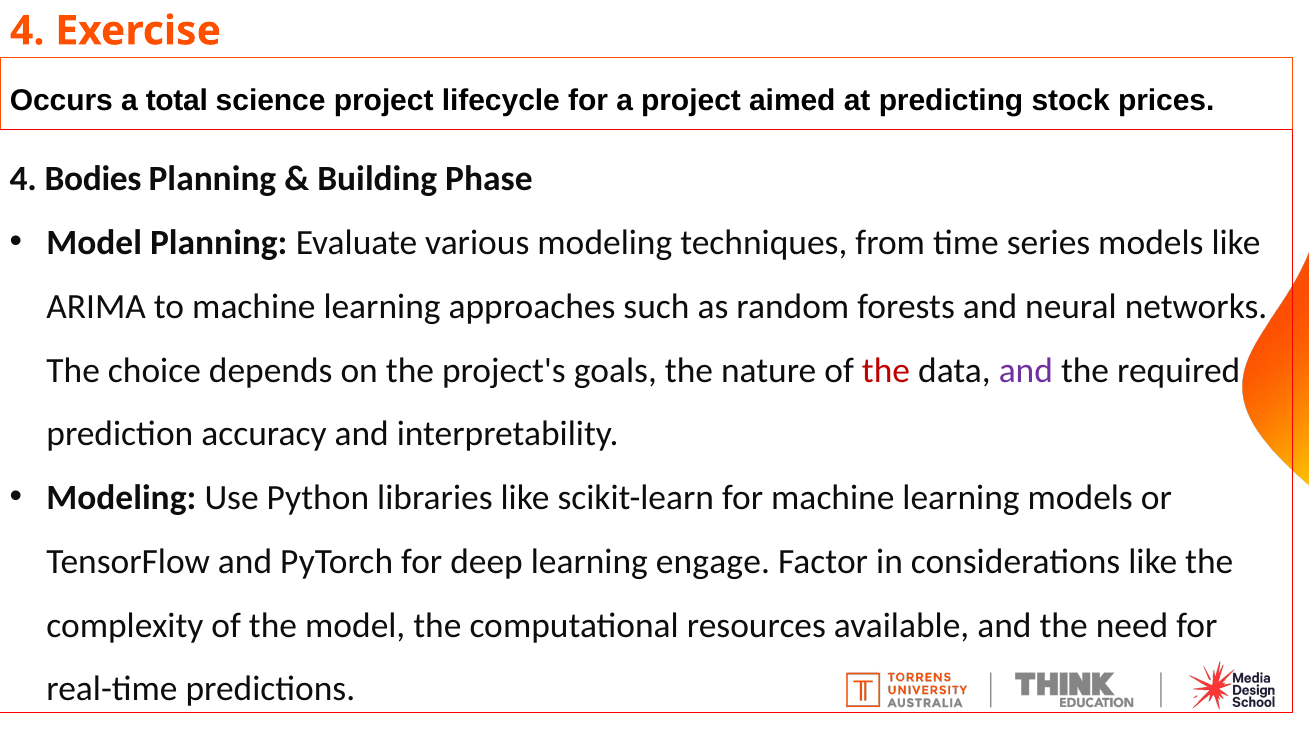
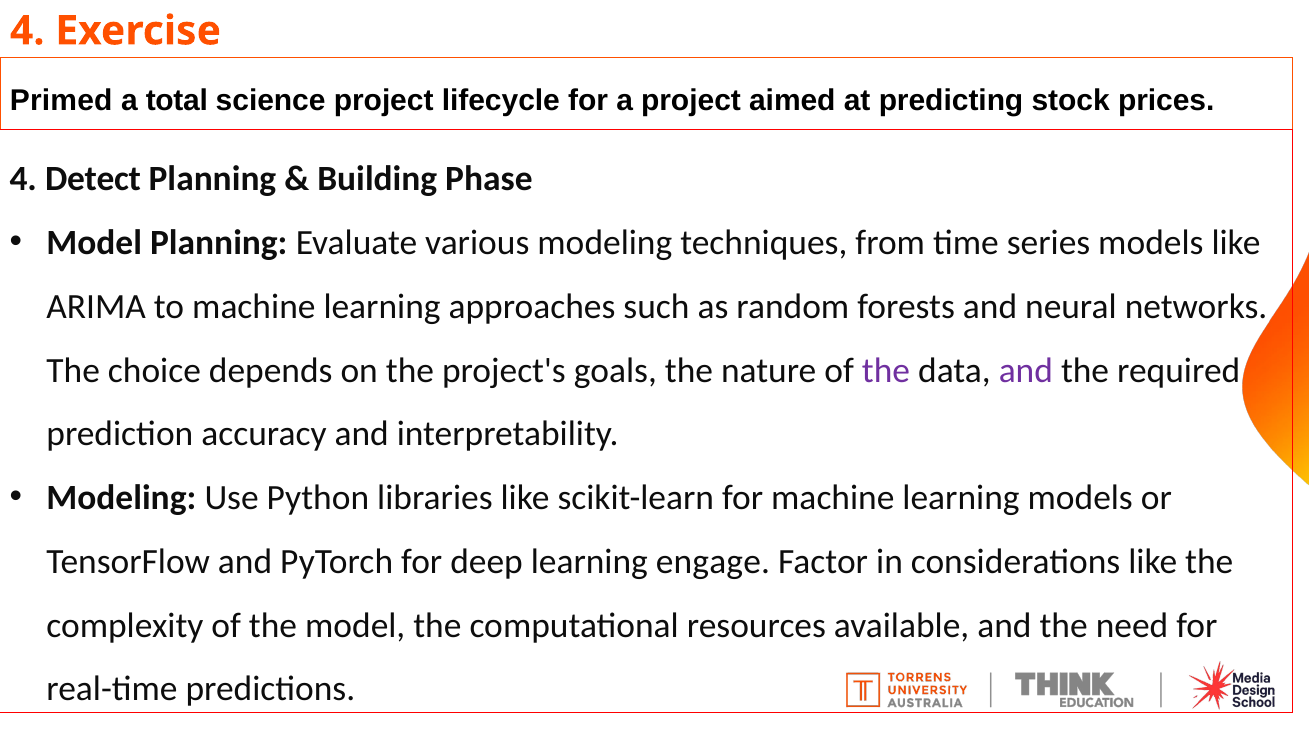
Occurs: Occurs -> Primed
Bodies: Bodies -> Detect
the at (886, 370) colour: red -> purple
